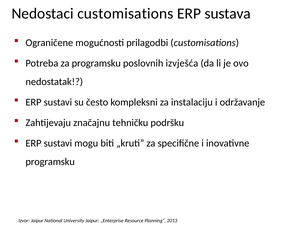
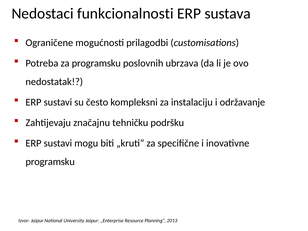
Nedostaci customisations: customisations -> funkcionalnosti
izvješća: izvješća -> ubrzava
